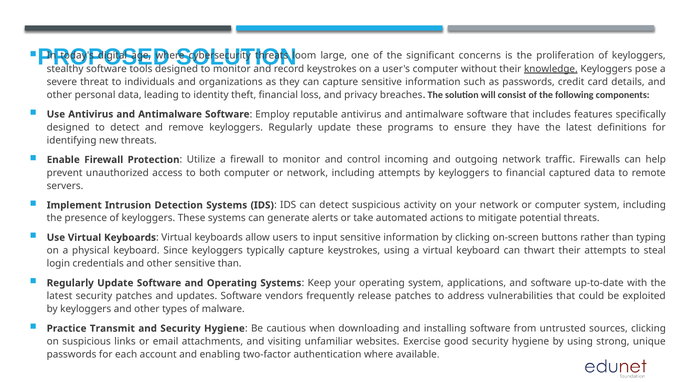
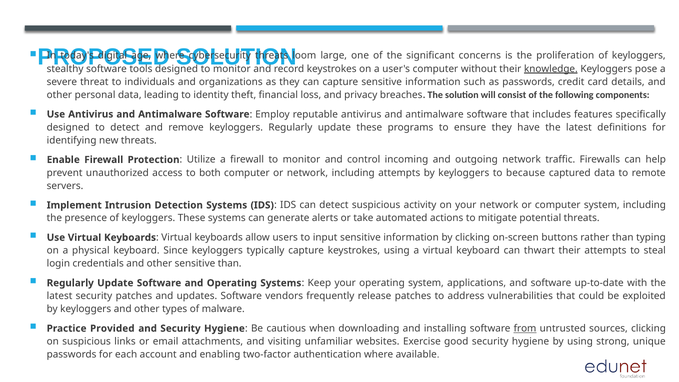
to financial: financial -> because
Transmit: Transmit -> Provided
from underline: none -> present
